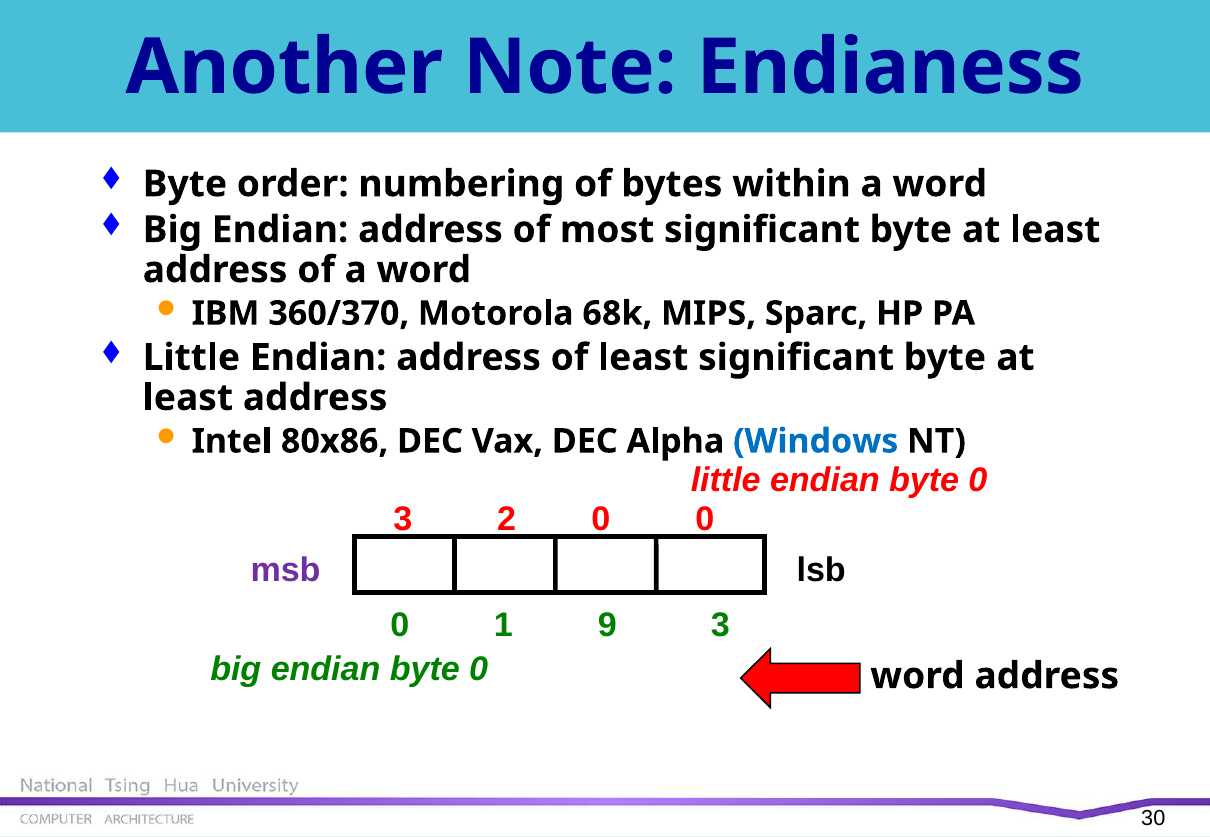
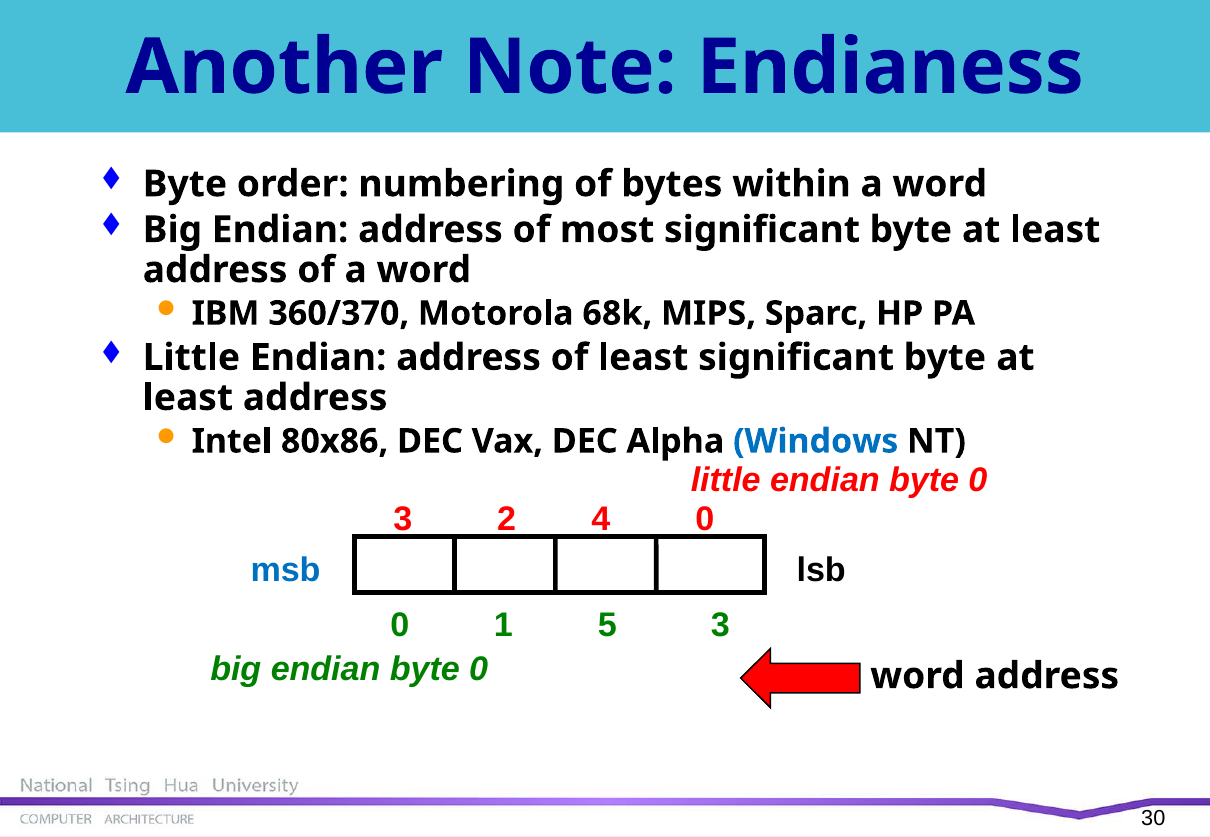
2 0: 0 -> 4
msb colour: purple -> blue
9: 9 -> 5
